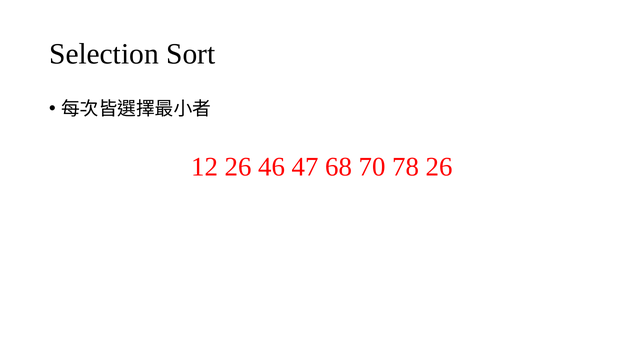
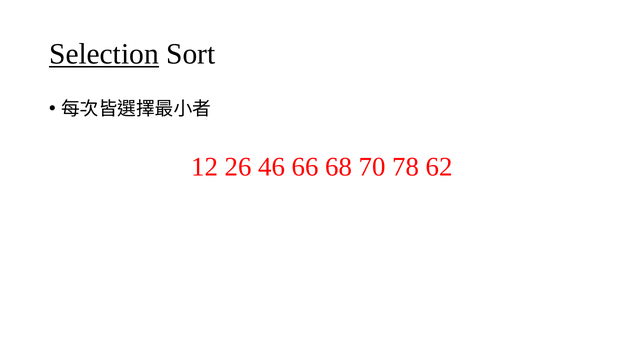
Selection underline: none -> present
47: 47 -> 66
78 26: 26 -> 62
